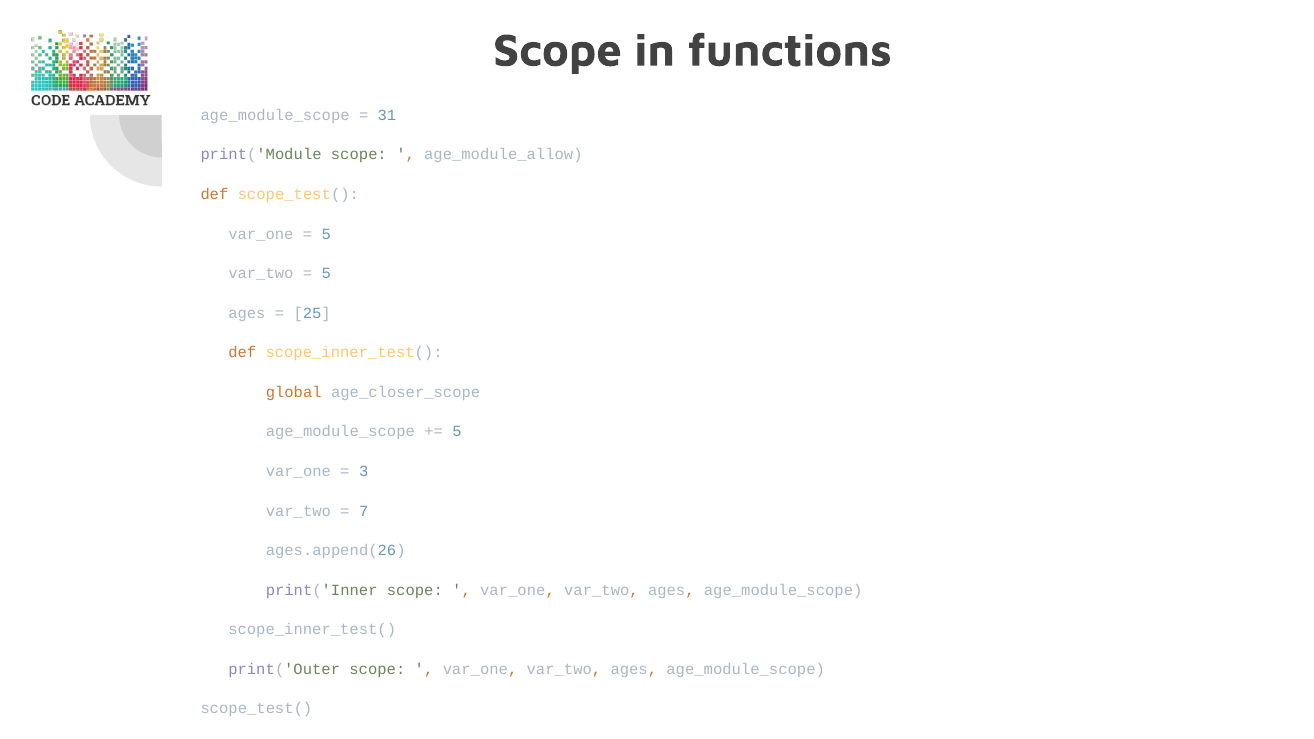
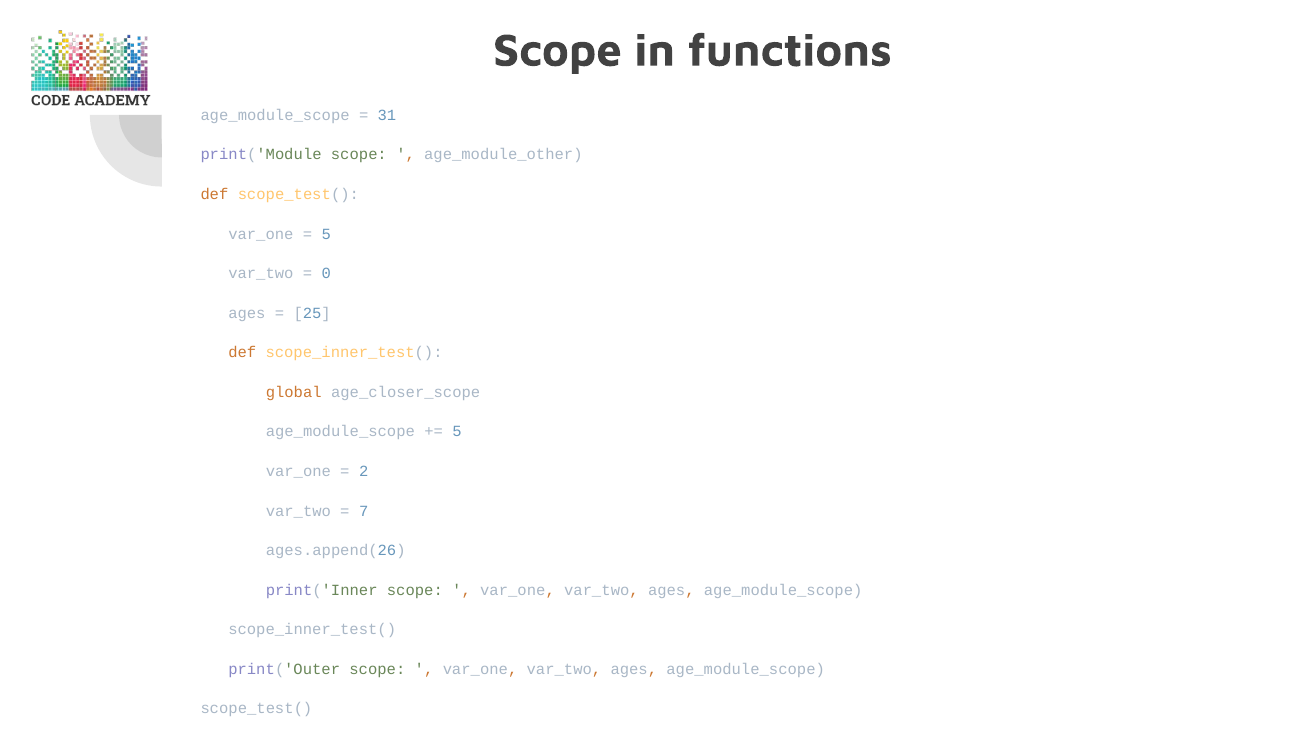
age_module_allow: age_module_allow -> age_module_other
5 at (326, 274): 5 -> 0
3: 3 -> 2
